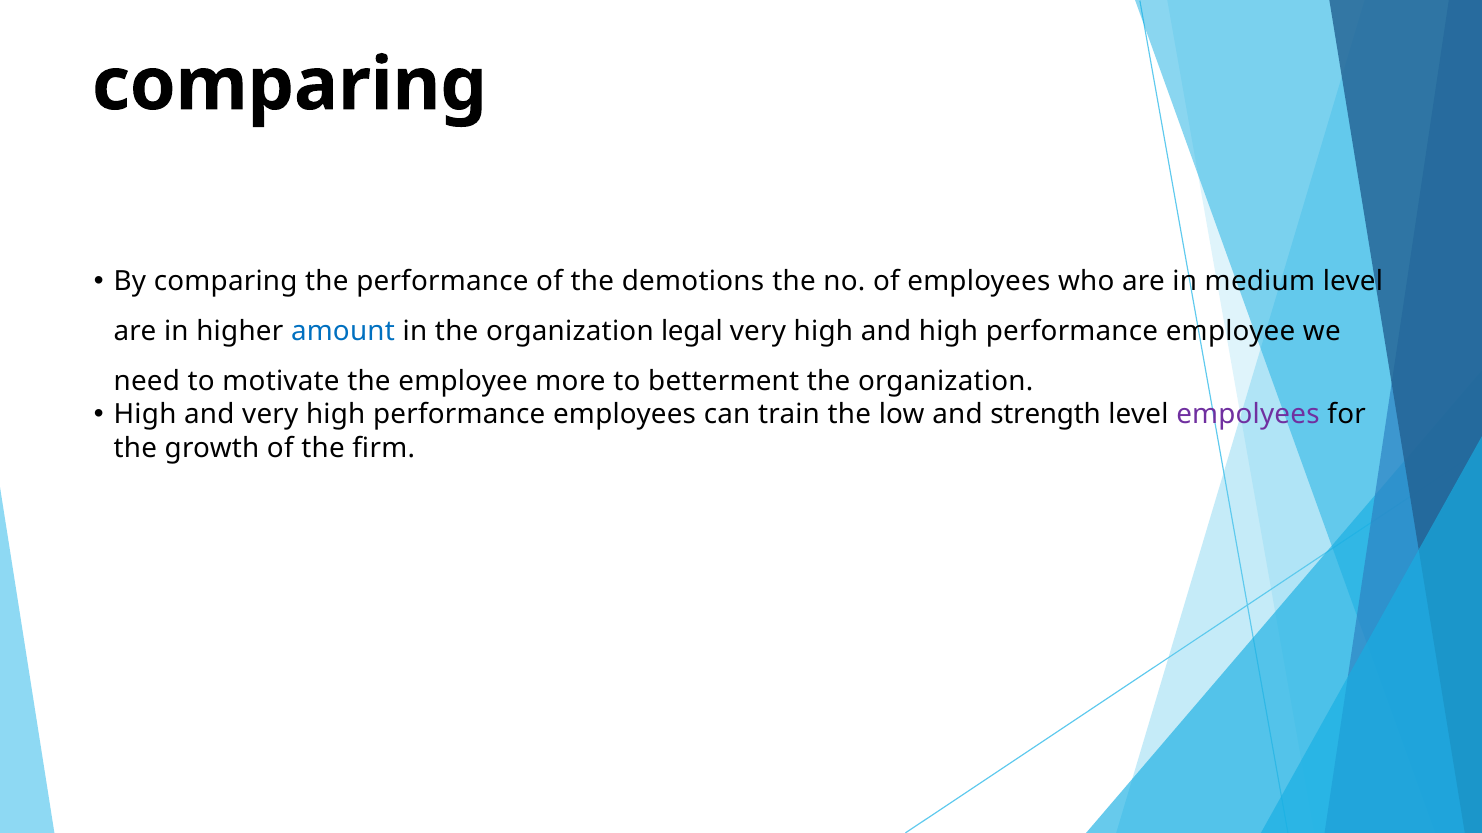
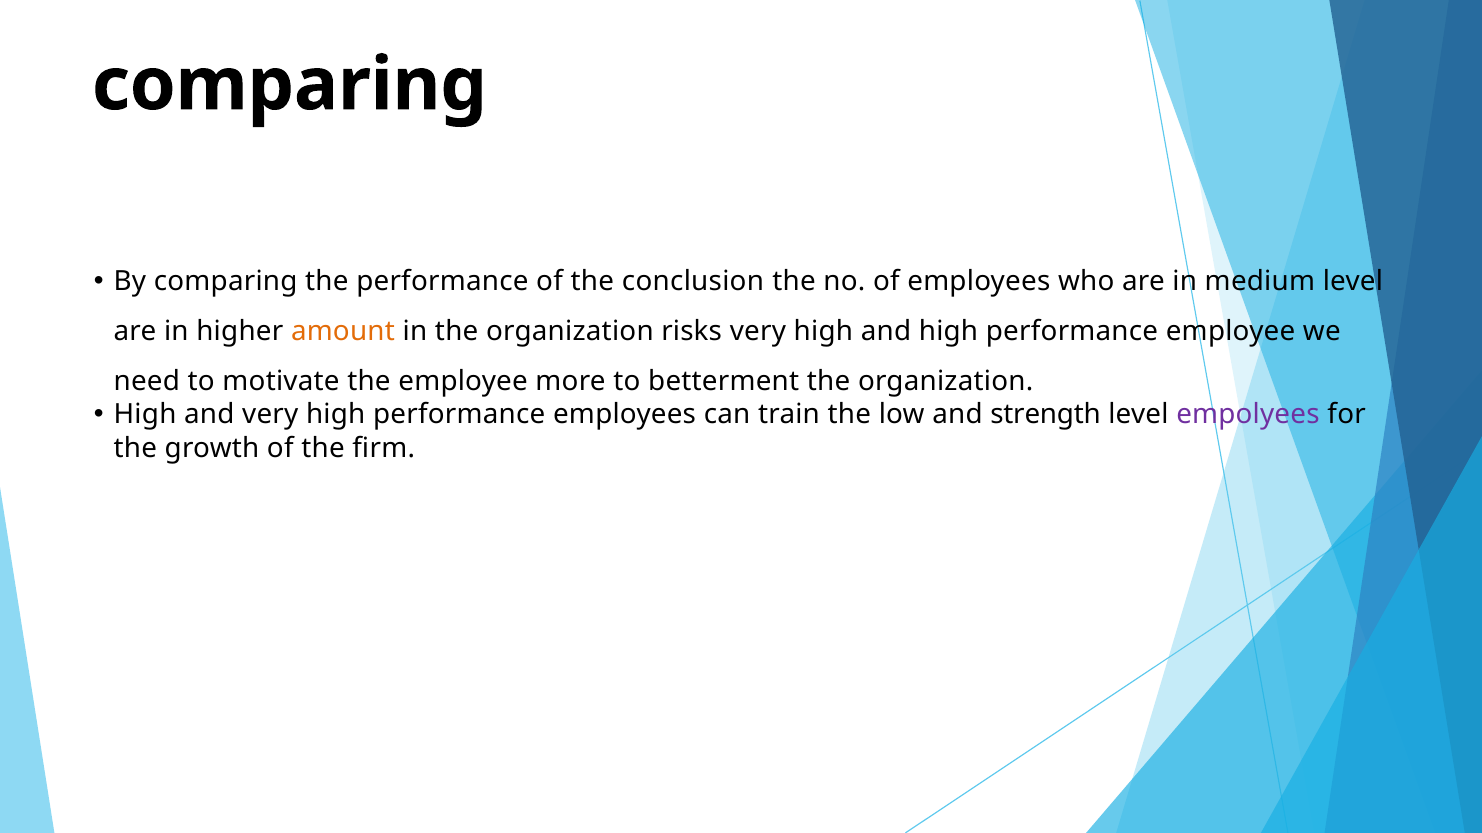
demotions: demotions -> conclusion
amount colour: blue -> orange
legal: legal -> risks
